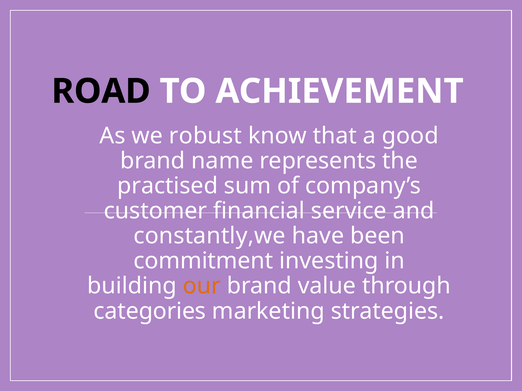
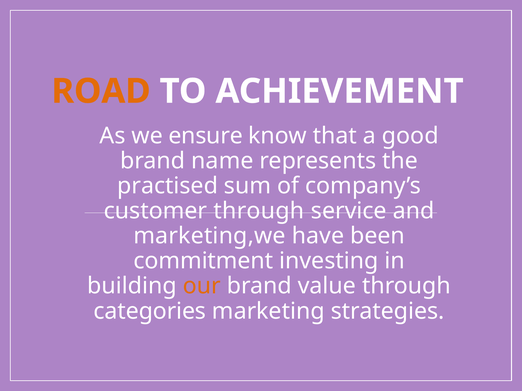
ROAD colour: black -> orange
robust: robust -> ensure
customer financial: financial -> through
constantly,we: constantly,we -> marketing,we
